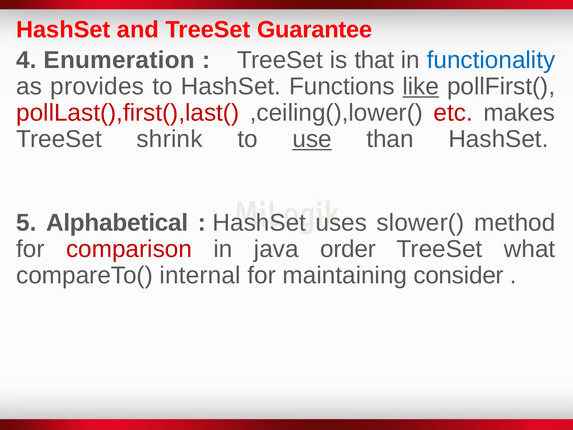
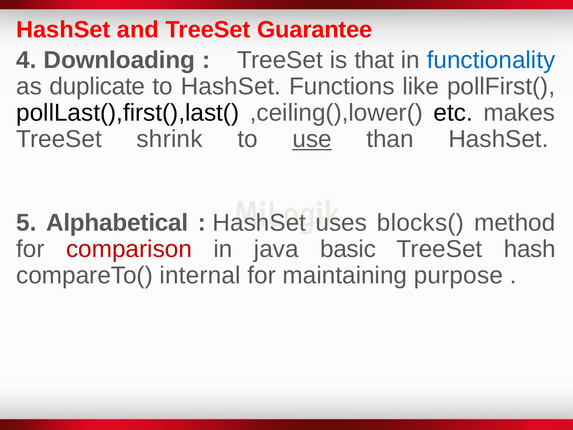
Enumeration: Enumeration -> Downloading
provides: provides -> duplicate
like underline: present -> none
pollLast(),first(),last( colour: red -> black
etc colour: red -> black
slower(: slower( -> blocks(
order: order -> basic
what: what -> hash
consider: consider -> purpose
